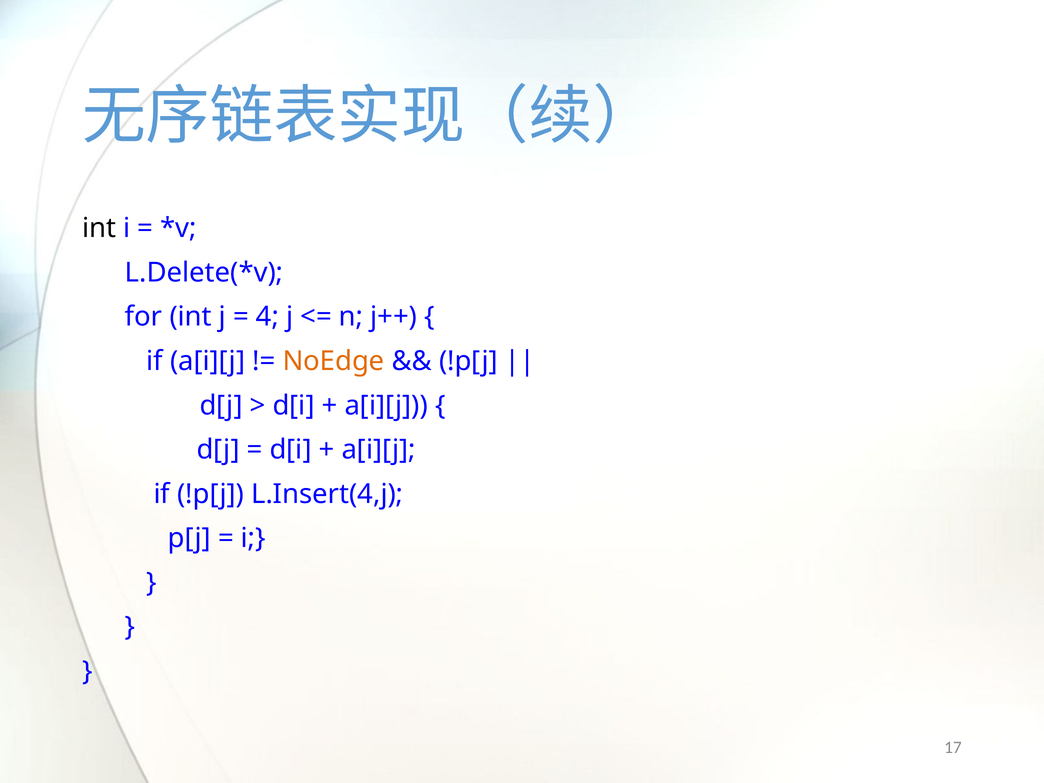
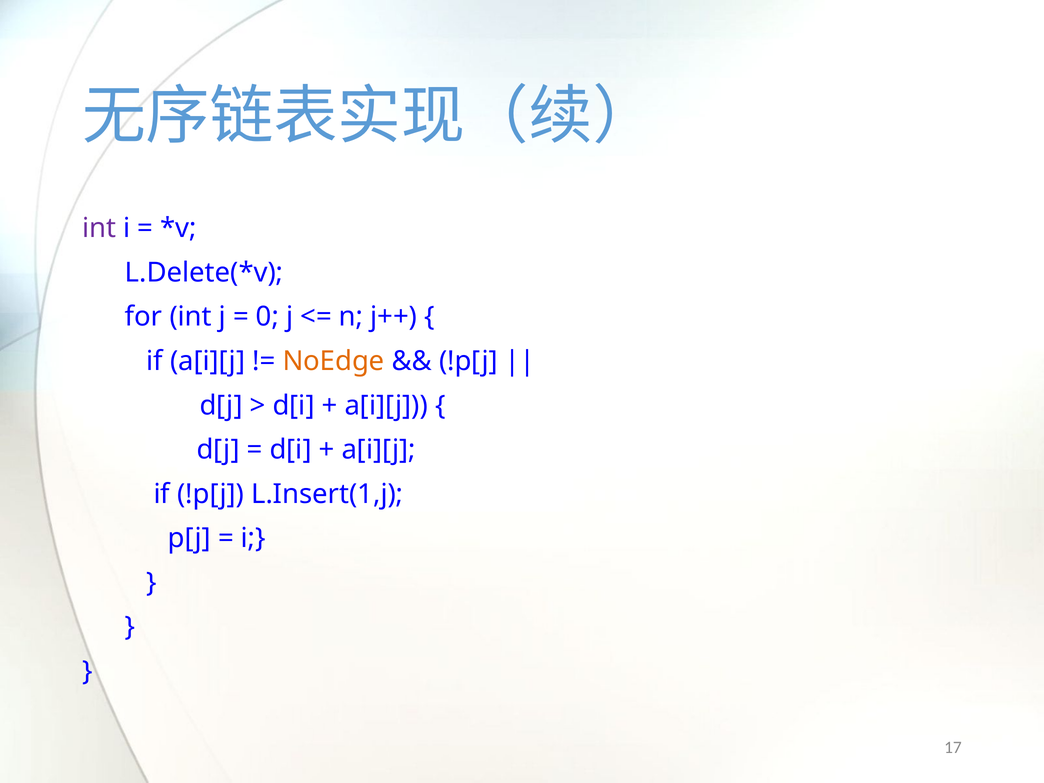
int at (99, 228) colour: black -> purple
4: 4 -> 0
L.Insert(4,j: L.Insert(4,j -> L.Insert(1,j
